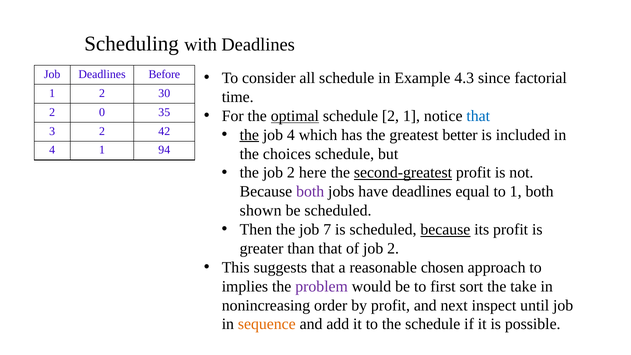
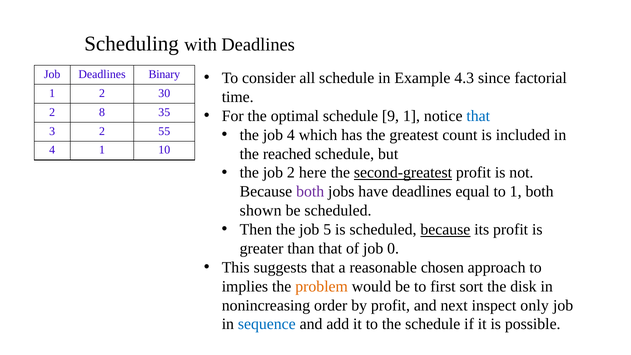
Before: Before -> Binary
0: 0 -> 8
optimal underline: present -> none
schedule 2: 2 -> 9
42: 42 -> 55
the at (249, 135) underline: present -> none
better: better -> count
94: 94 -> 10
choices: choices -> reached
7: 7 -> 5
of job 2: 2 -> 0
problem colour: purple -> orange
take: take -> disk
until: until -> only
sequence colour: orange -> blue
